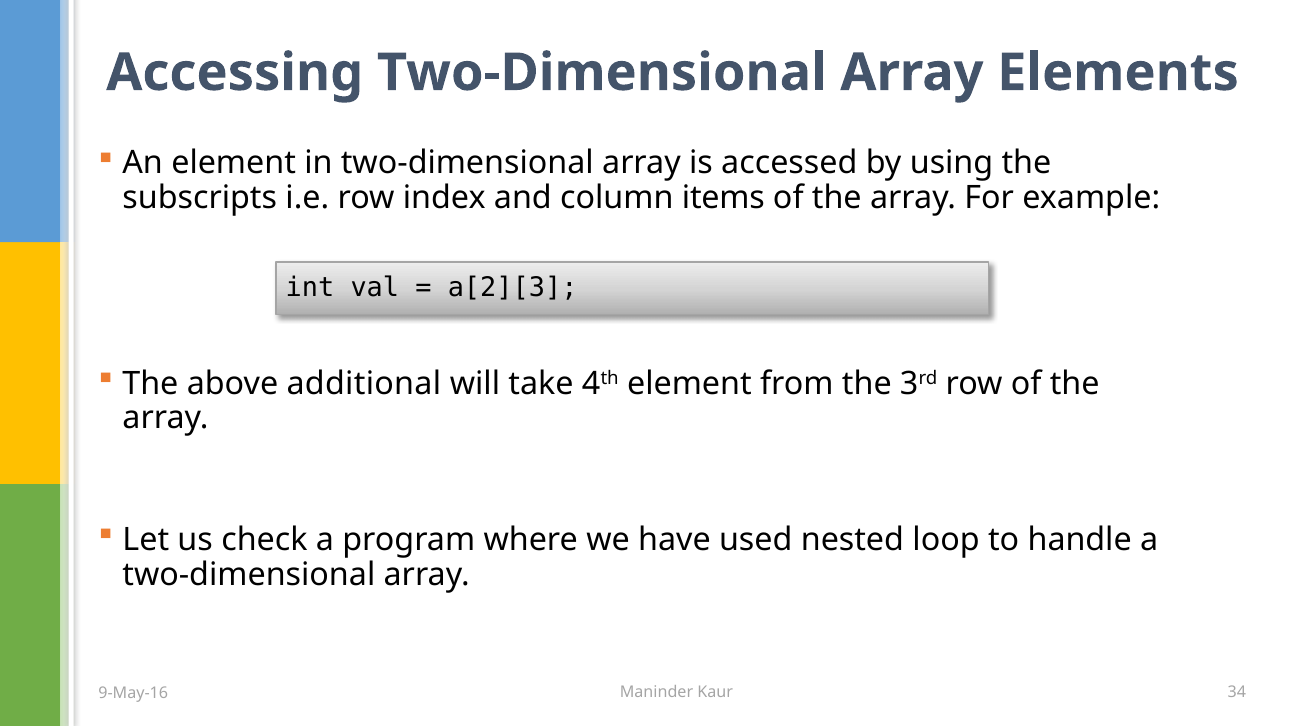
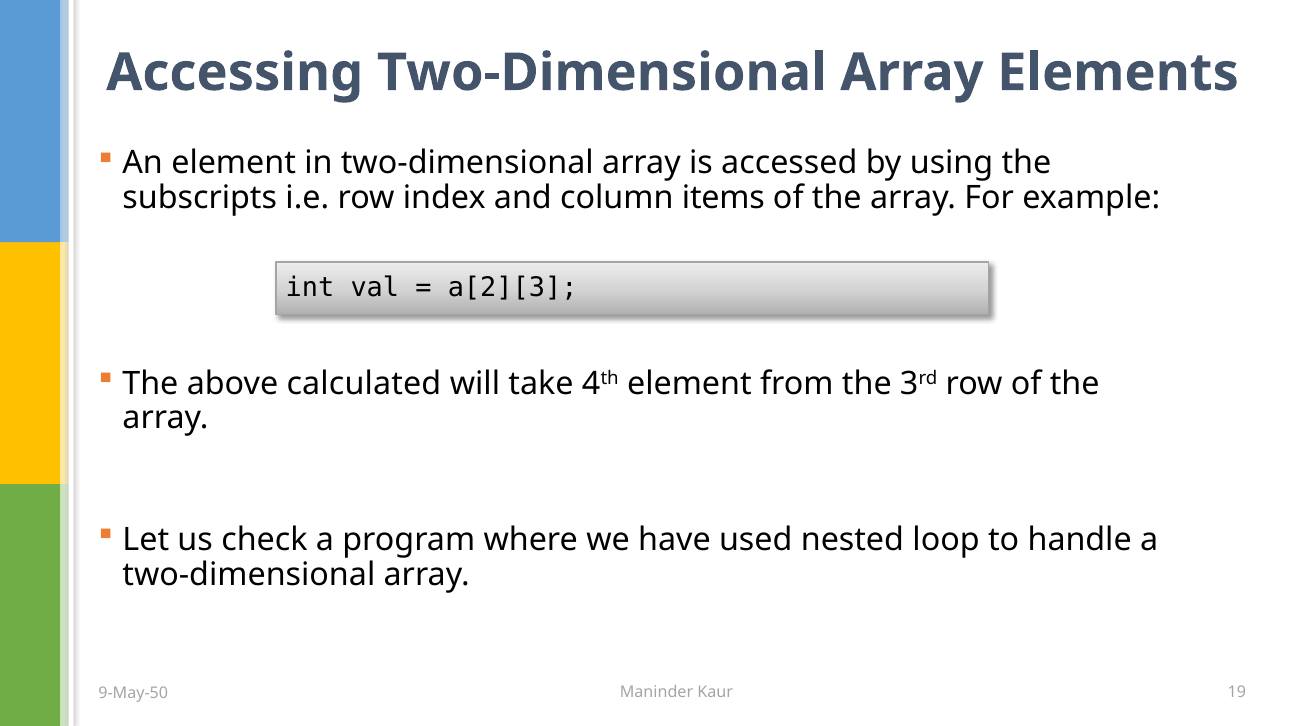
additional: additional -> calculated
34: 34 -> 19
9-May-16: 9-May-16 -> 9-May-50
